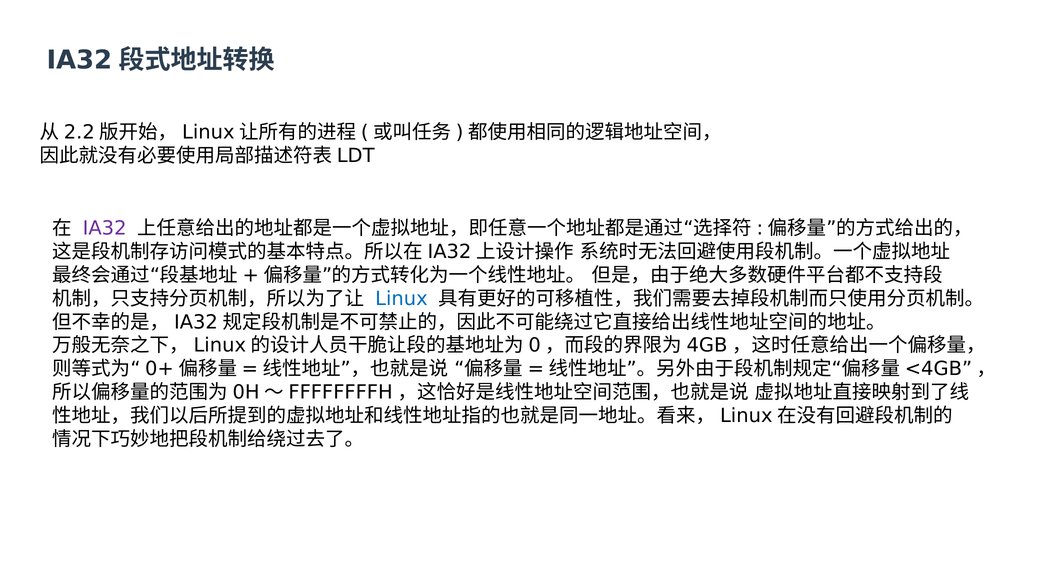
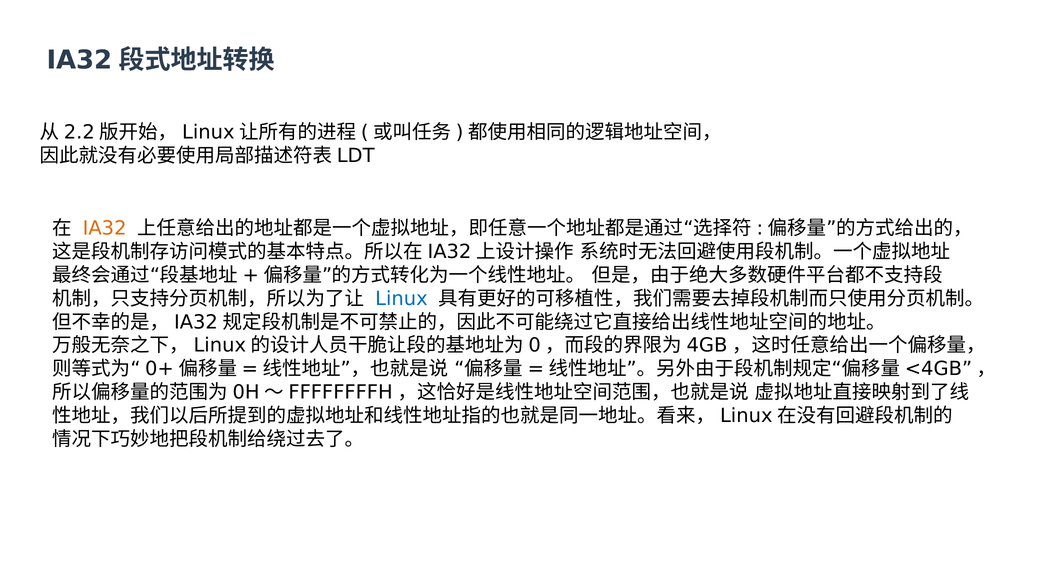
IA32 colour: purple -> orange
